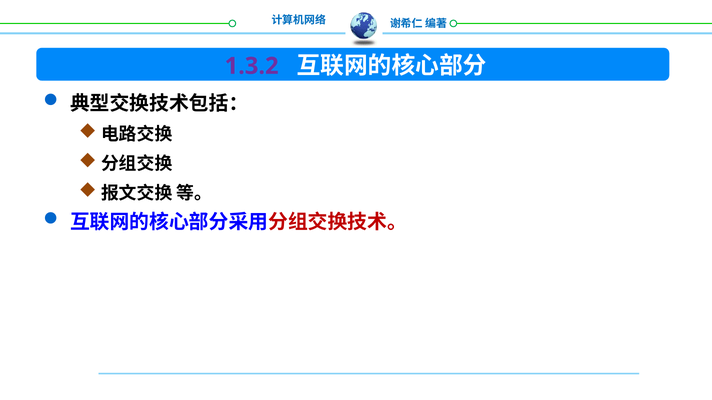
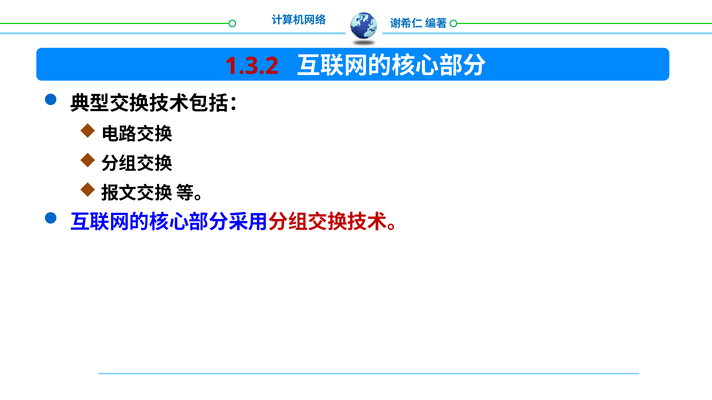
1.3.2 colour: purple -> red
